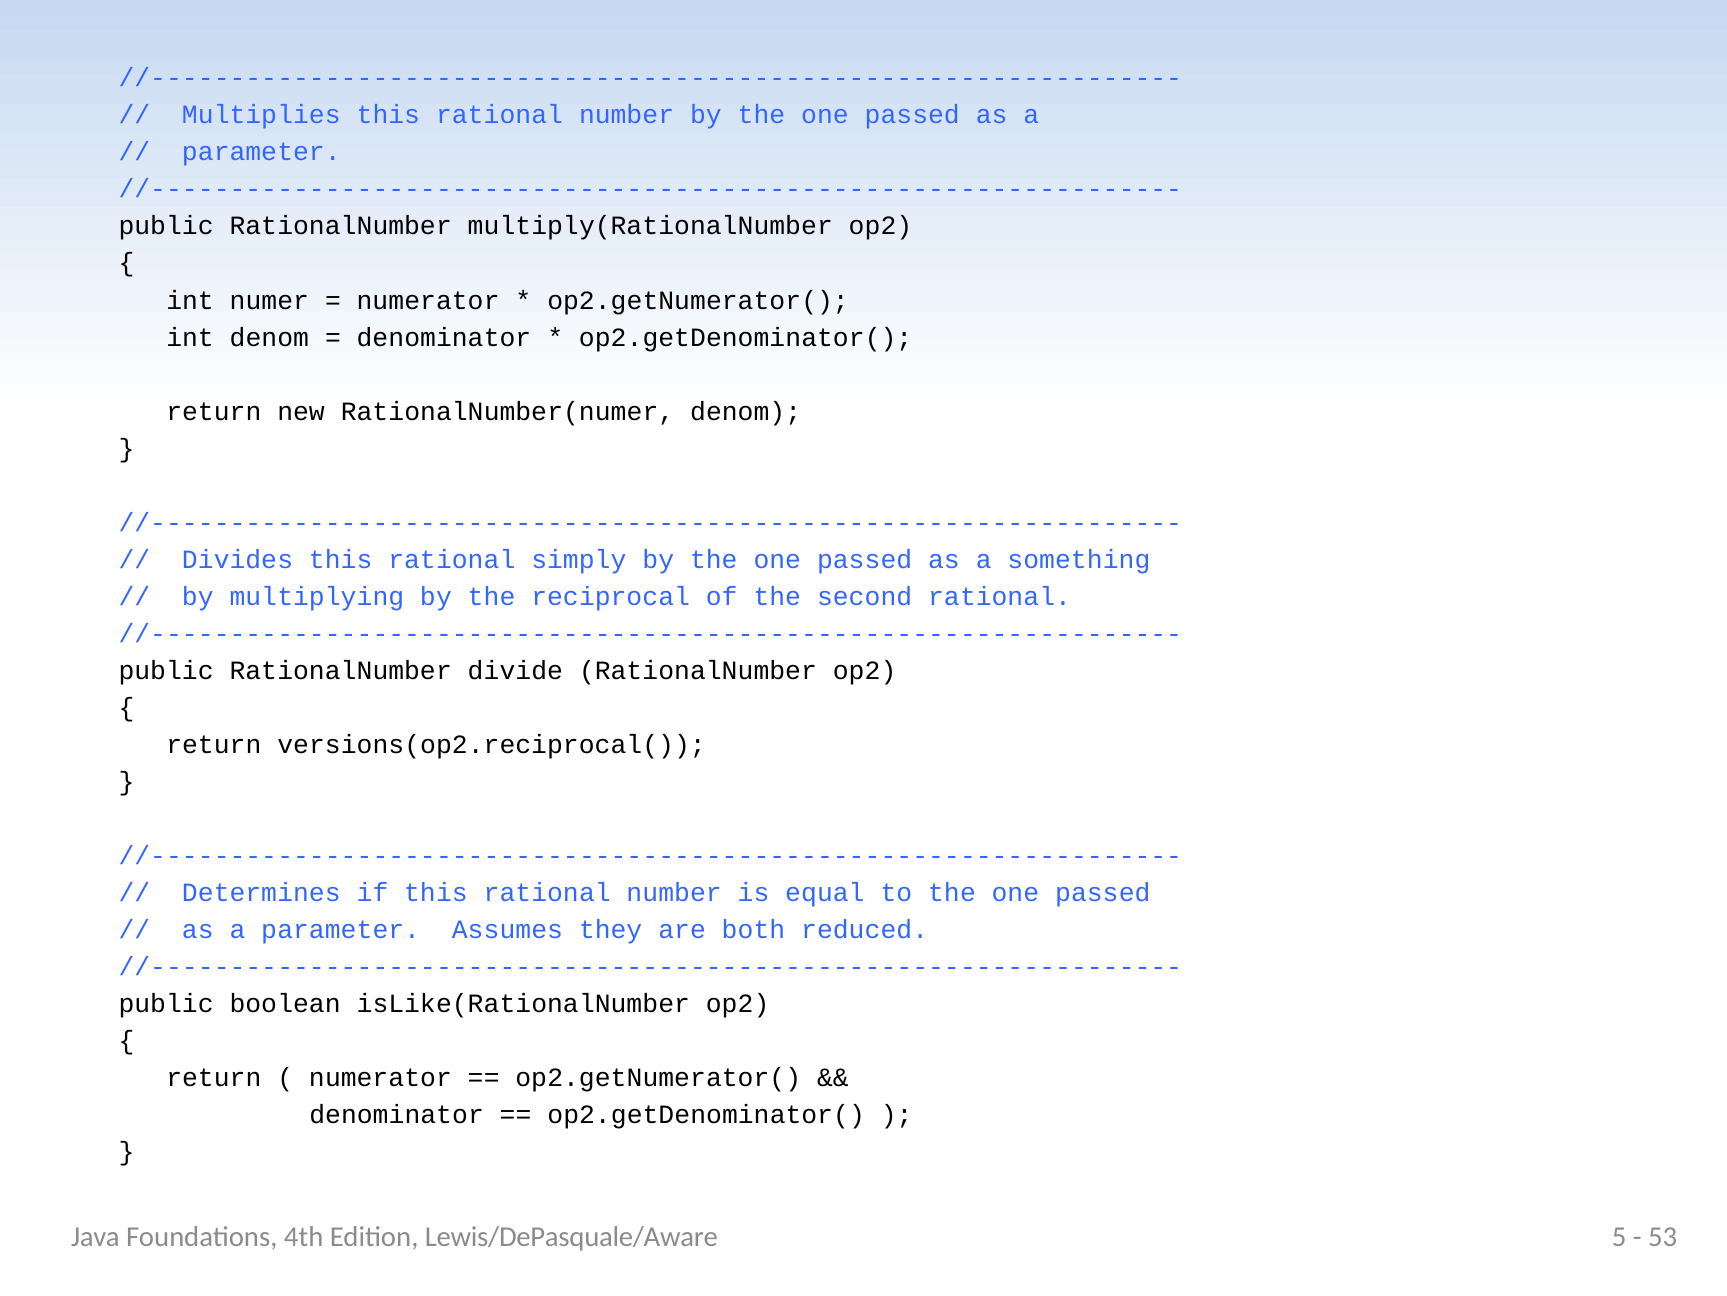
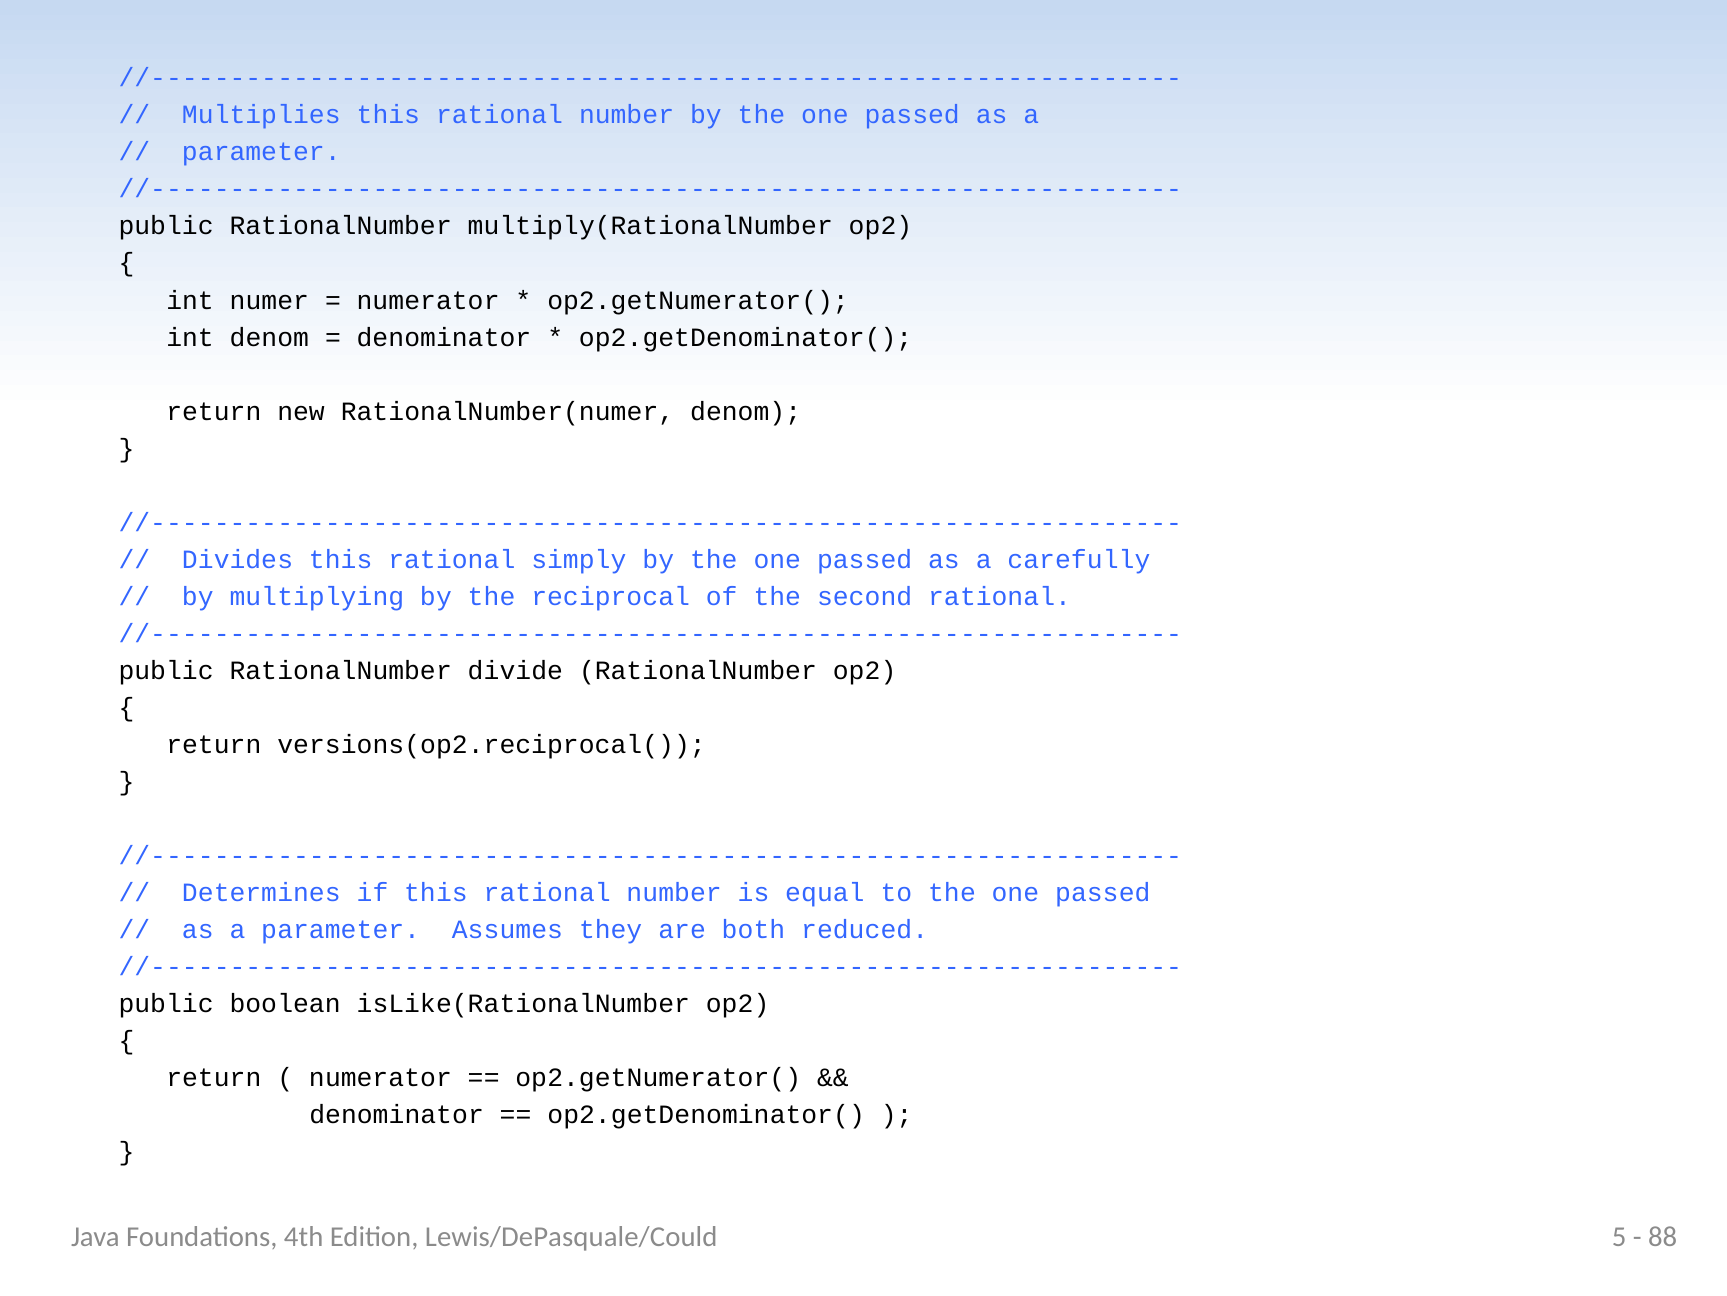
something: something -> carefully
Lewis/DePasquale/Aware: Lewis/DePasquale/Aware -> Lewis/DePasquale/Could
53: 53 -> 88
